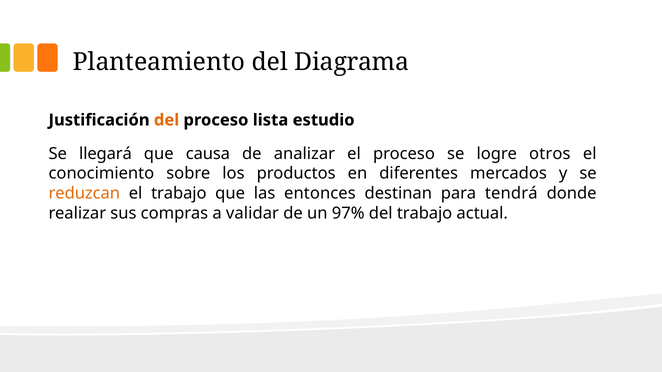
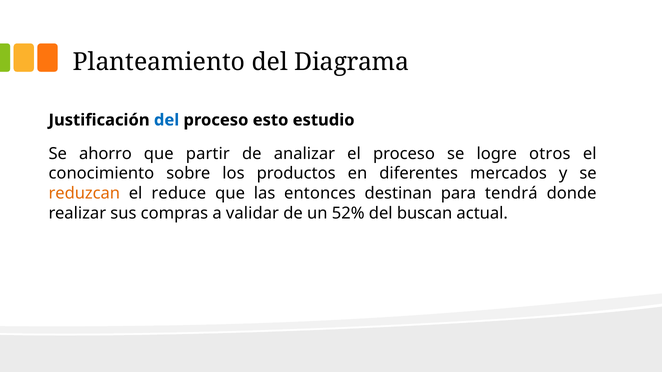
del at (167, 120) colour: orange -> blue
lista: lista -> esto
llegará: llegará -> ahorro
causa: causa -> partir
el trabajo: trabajo -> reduce
97%: 97% -> 52%
del trabajo: trabajo -> buscan
